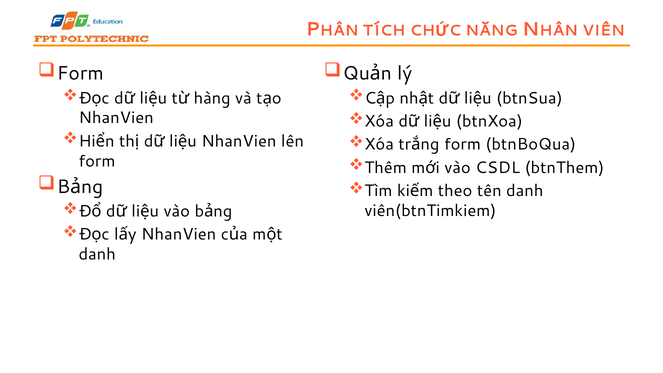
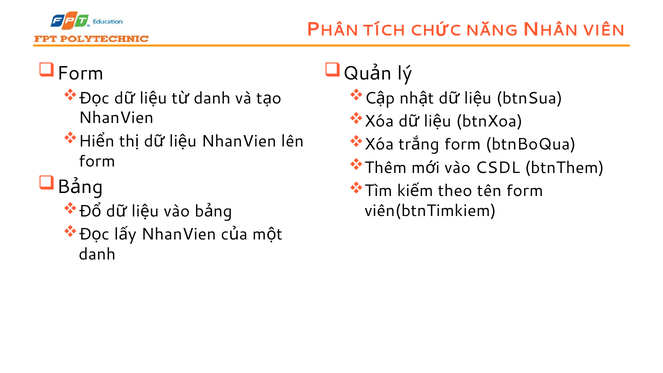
hàng at (212, 98): hàng -> danh
tên danh: danh -> form
